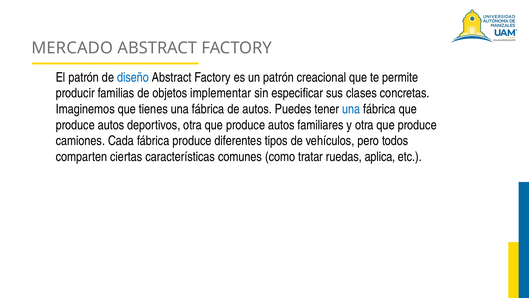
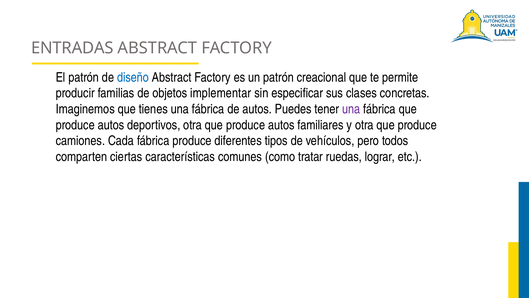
MERCADO: MERCADO -> ENTRADAS
una at (351, 109) colour: blue -> purple
aplica: aplica -> lograr
